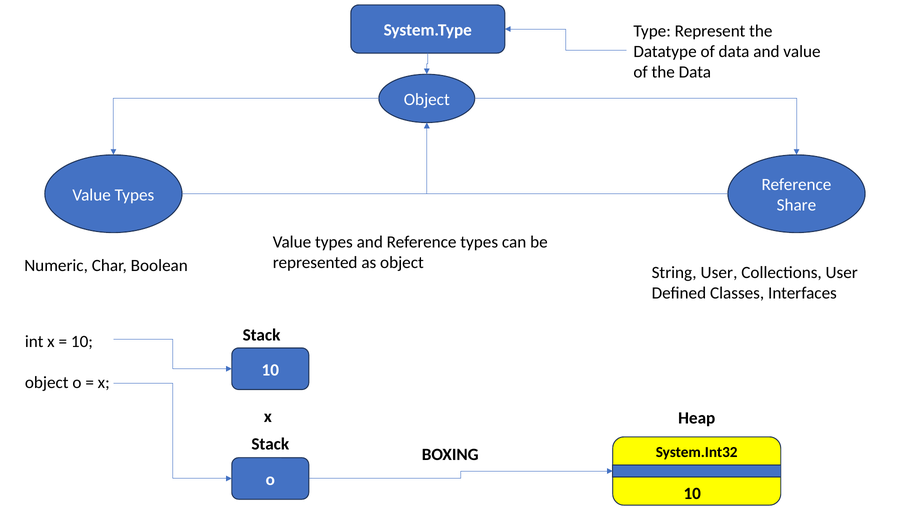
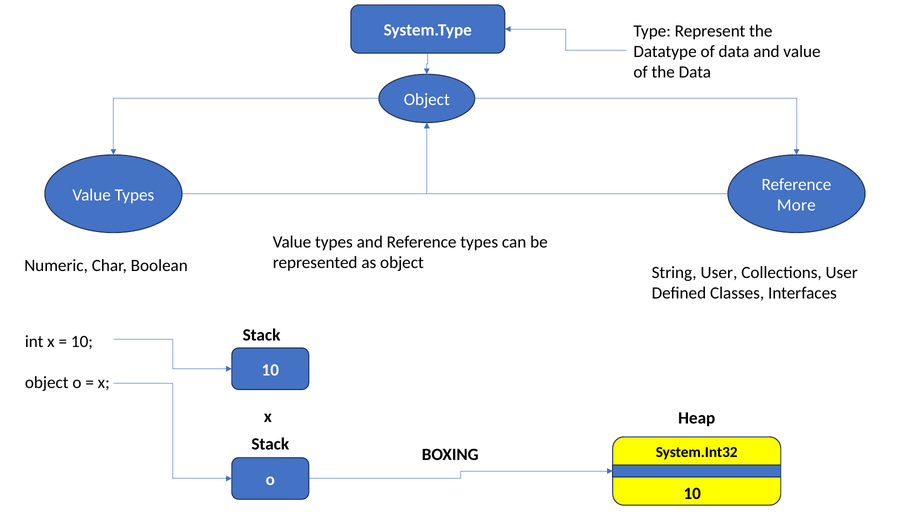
Share: Share -> More
